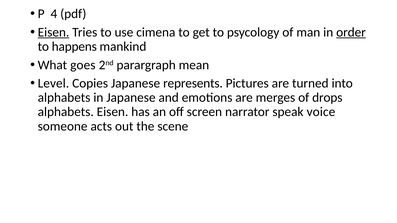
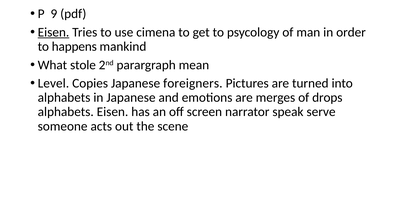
4: 4 -> 9
order underline: present -> none
goes: goes -> stole
represents: represents -> foreigners
voice: voice -> serve
